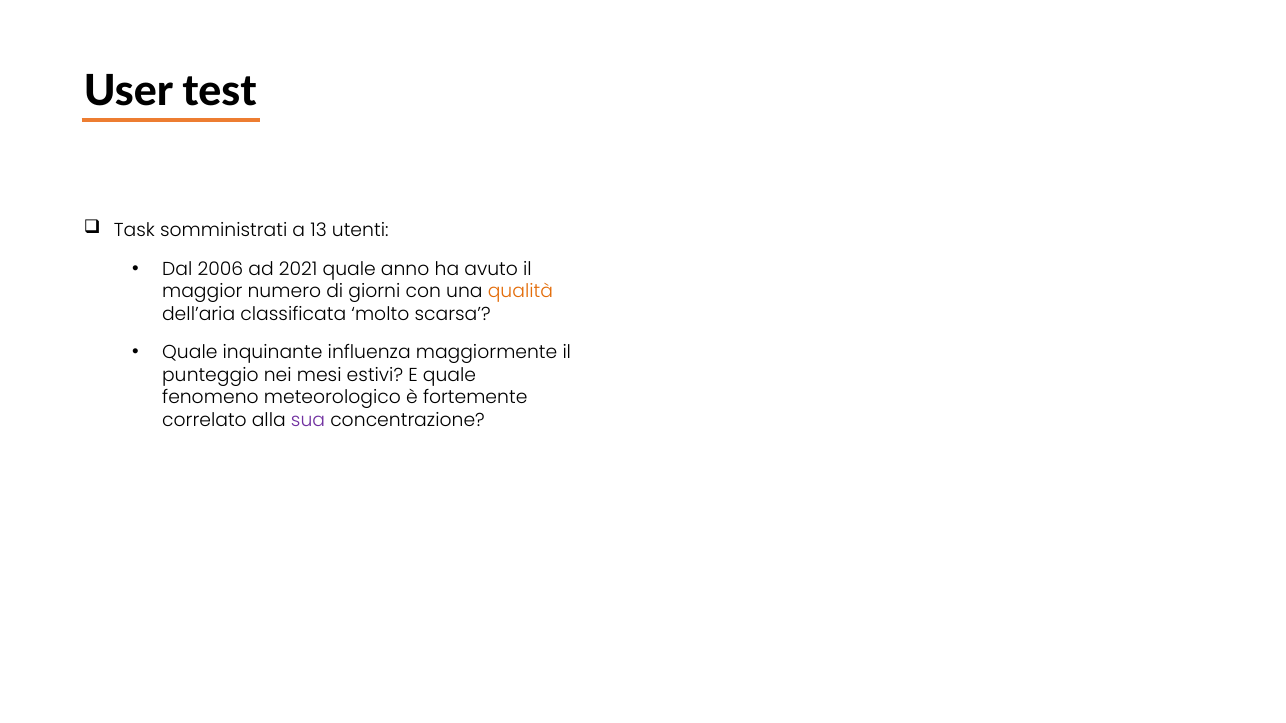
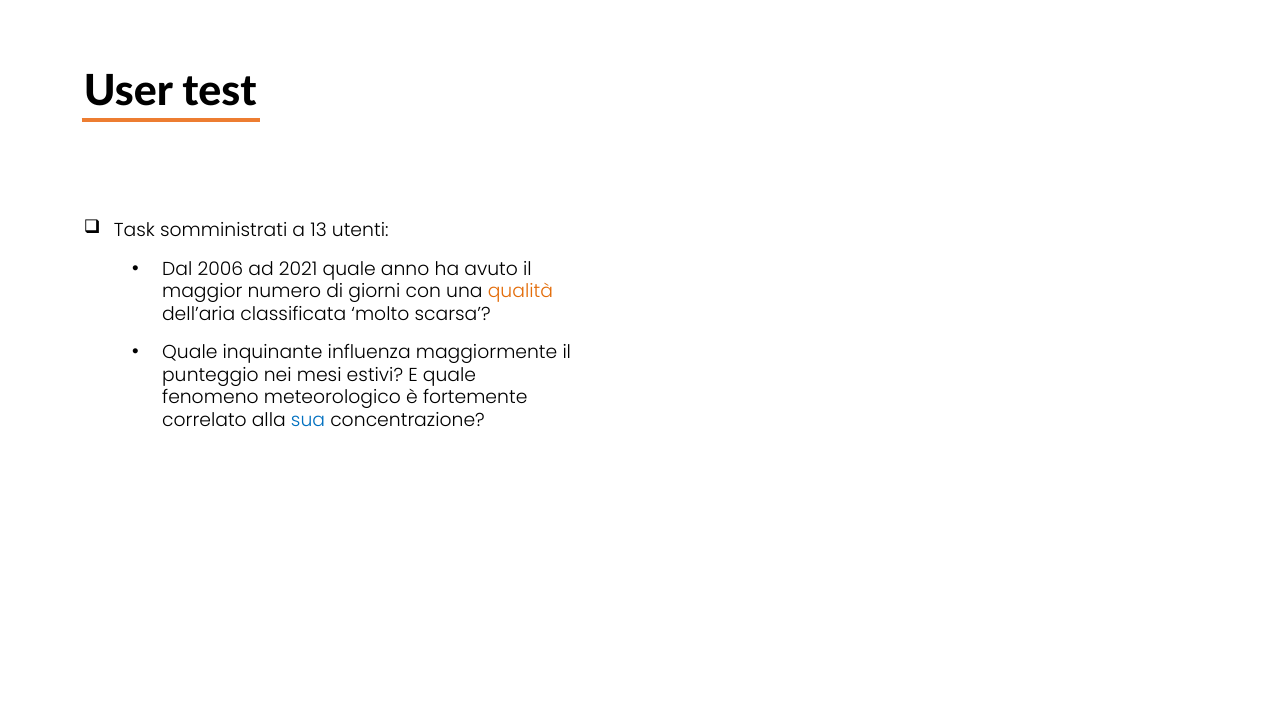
sua colour: purple -> blue
